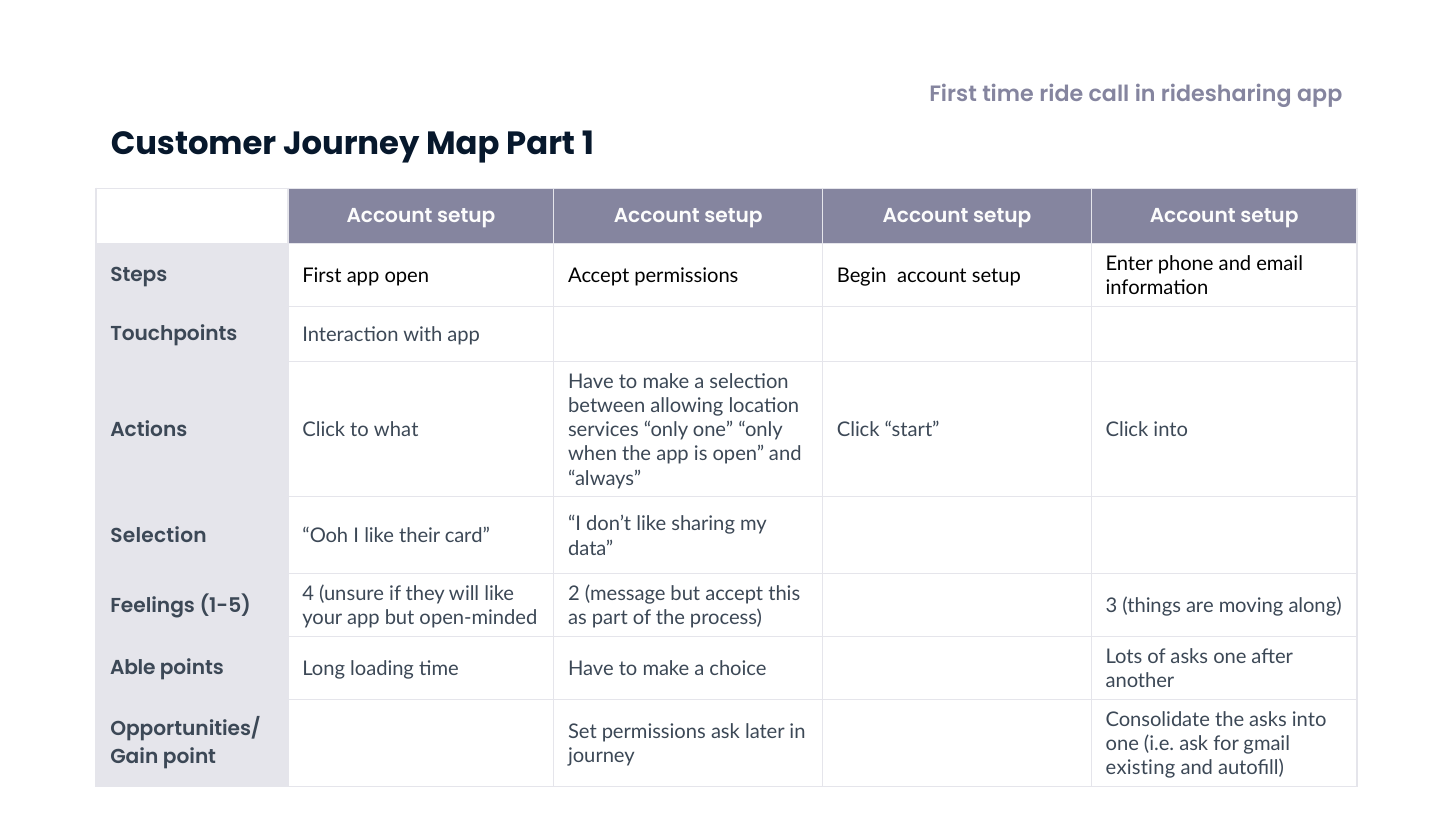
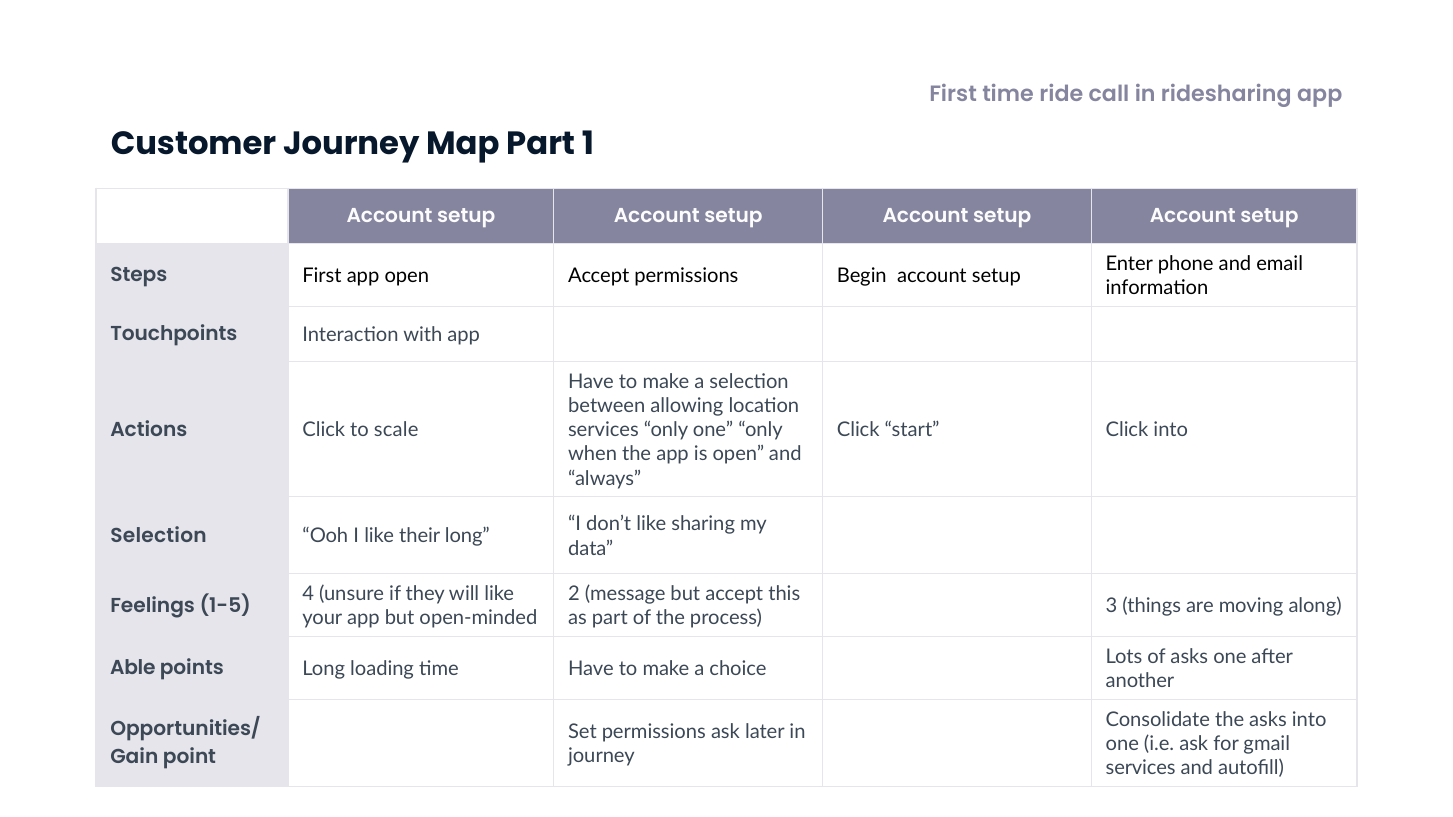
what: what -> scale
their card: card -> long
existing at (1140, 768): existing -> services
